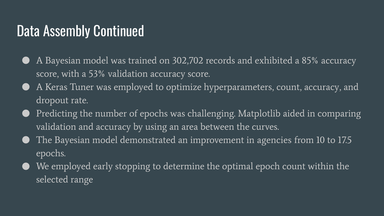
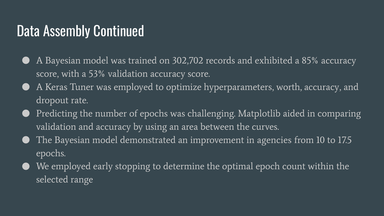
hyperparameters count: count -> worth
